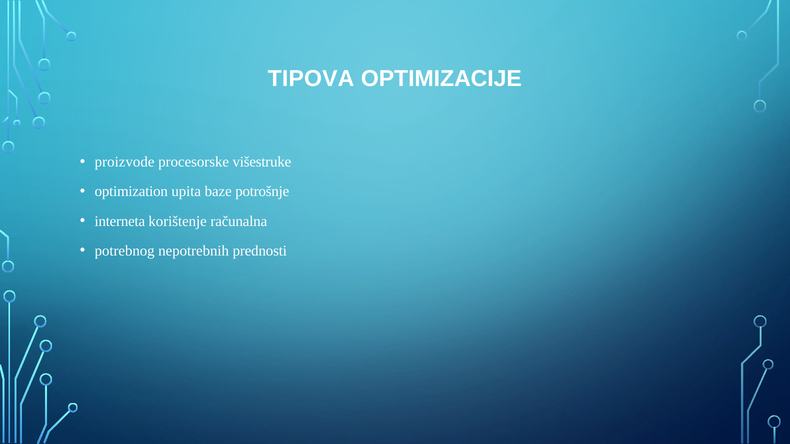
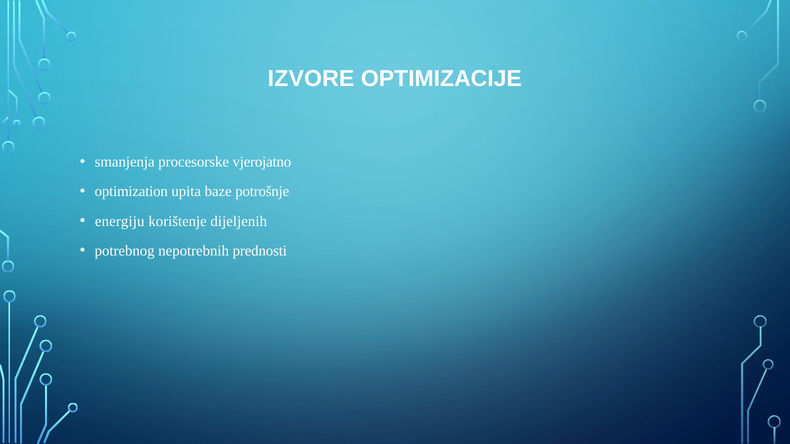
TIPOVA: TIPOVA -> IZVORE
proizvode: proizvode -> smanjenja
višestruke: višestruke -> vjerojatno
interneta: interneta -> energiju
računalna: računalna -> dijeljenih
